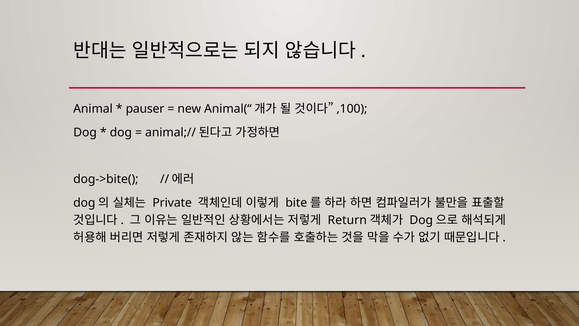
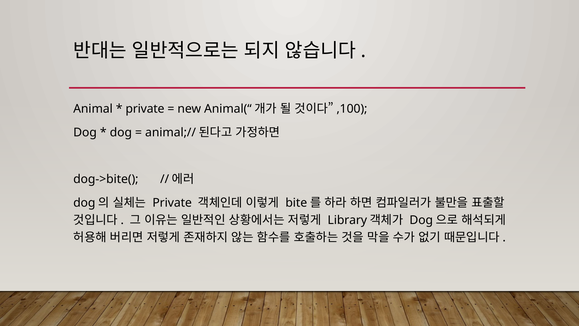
pauser at (145, 109): pauser -> private
Return: Return -> Library
